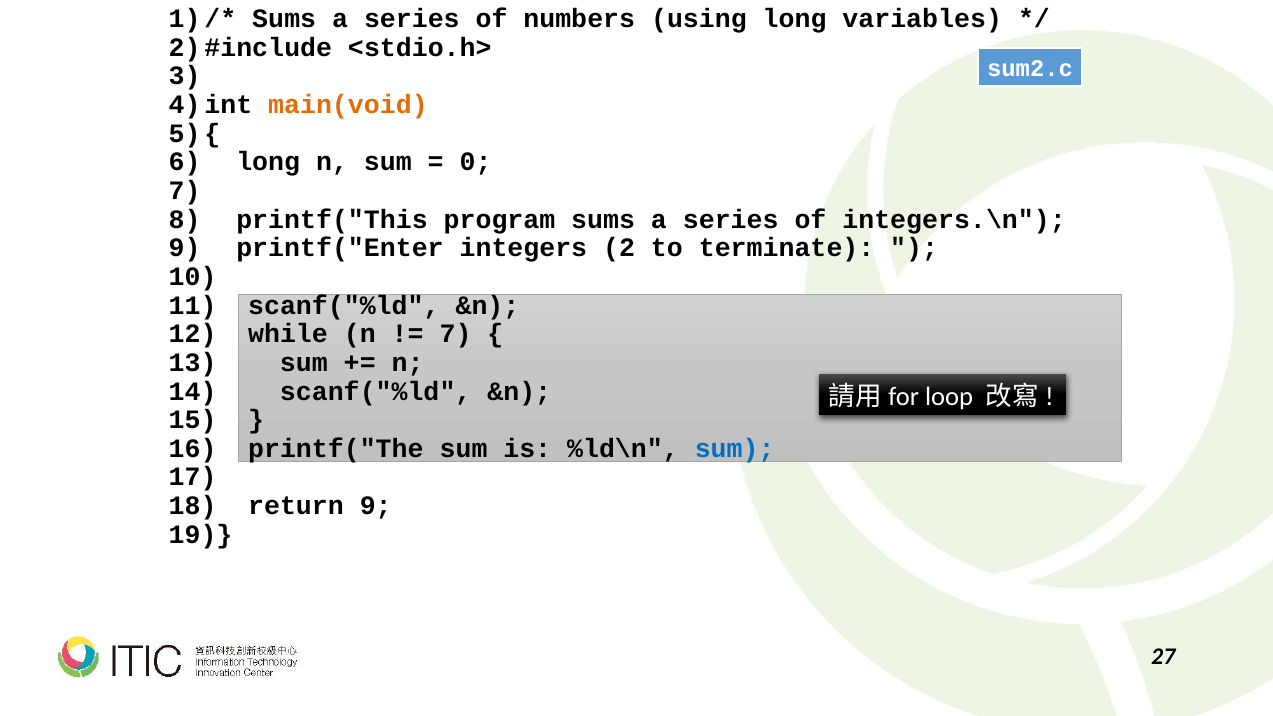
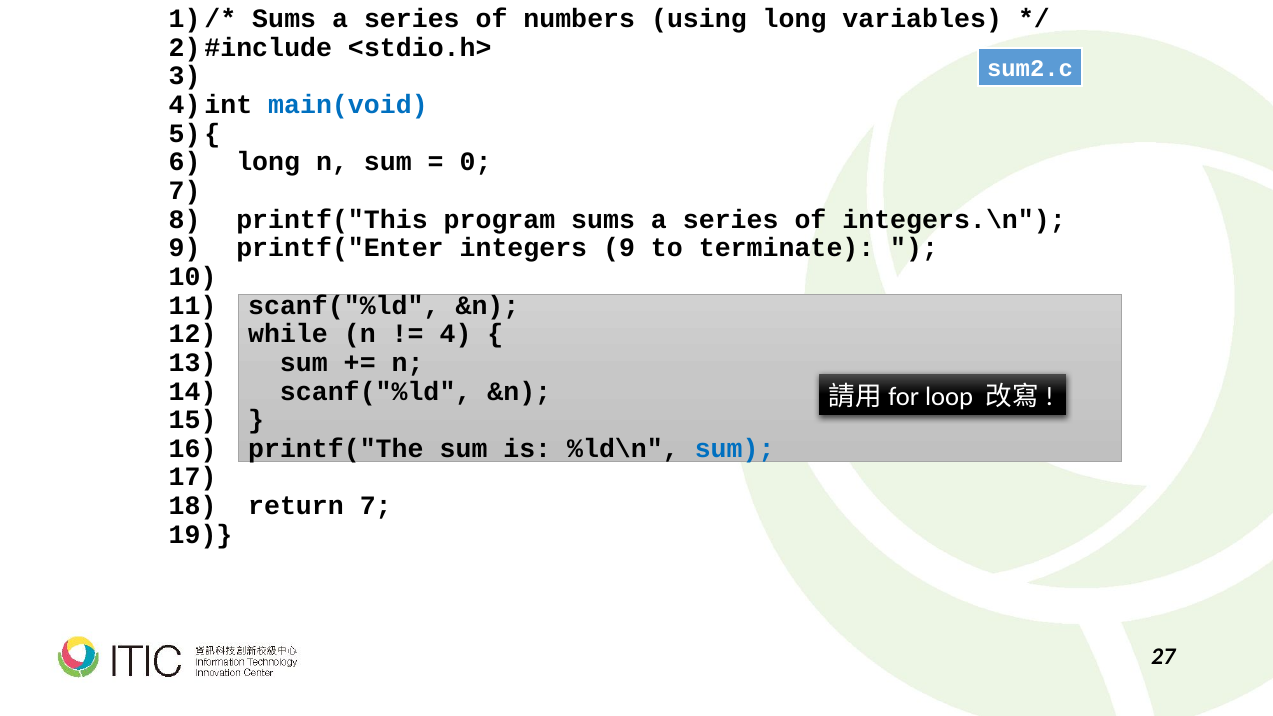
main(void colour: orange -> blue
integers 2: 2 -> 9
7 at (456, 334): 7 -> 4
return 9: 9 -> 7
